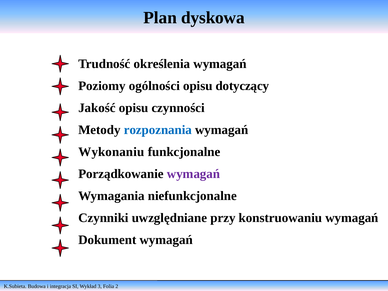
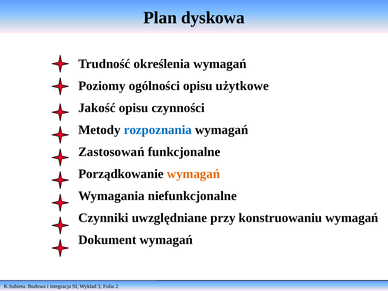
dotyczący: dotyczący -> użytkowe
Wykonaniu: Wykonaniu -> Zastosowań
wymagań at (194, 174) colour: purple -> orange
